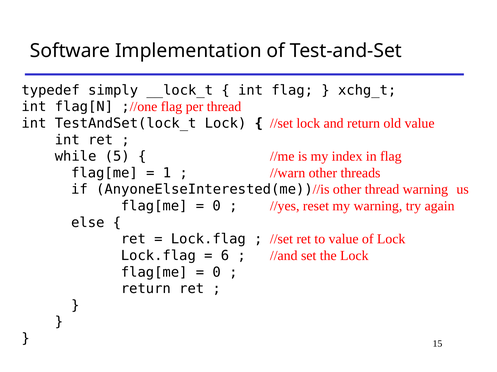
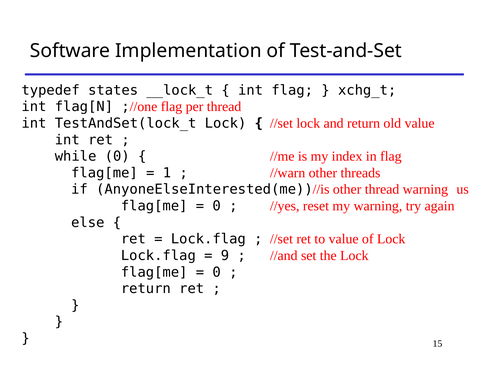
simply: simply -> states
while 5: 5 -> 0
6: 6 -> 9
